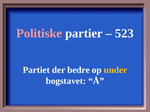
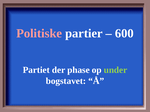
523: 523 -> 600
bedre: bedre -> phase
under colour: yellow -> light green
